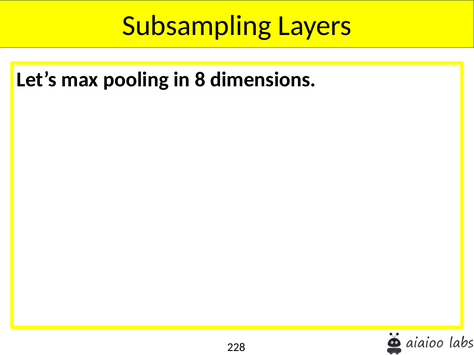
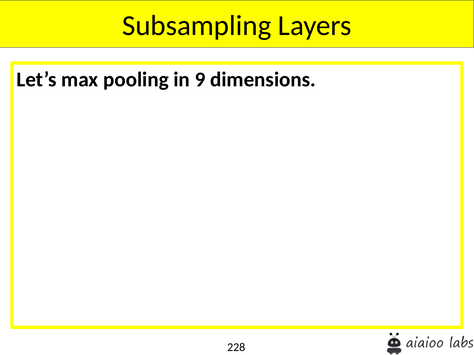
8: 8 -> 9
